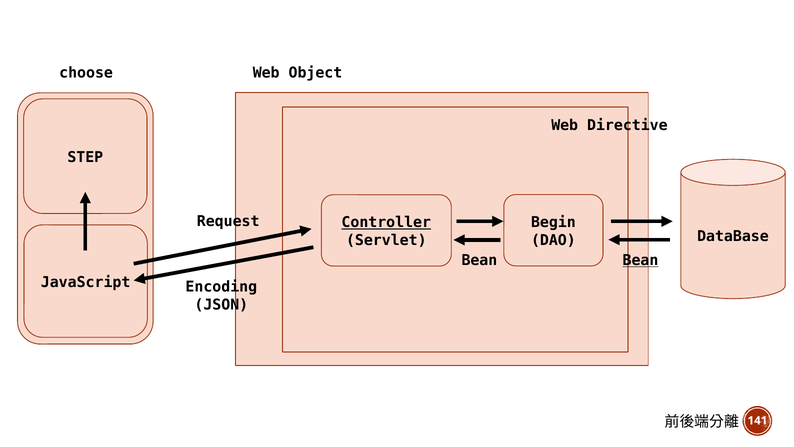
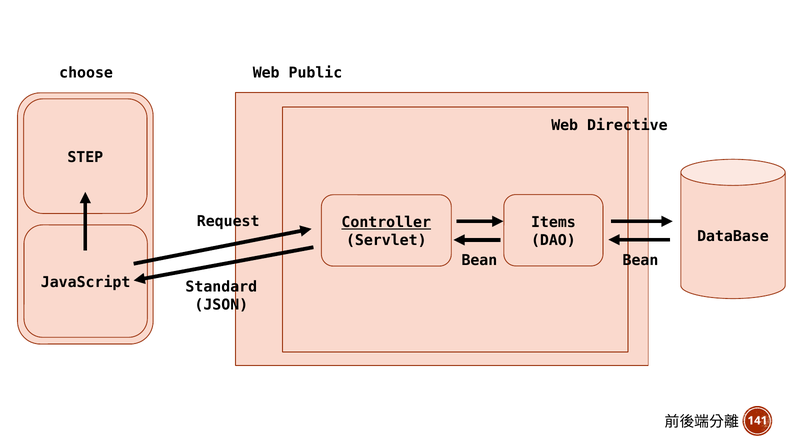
Object: Object -> Public
Begin: Begin -> Items
Bean at (641, 260) underline: present -> none
Encoding: Encoding -> Standard
